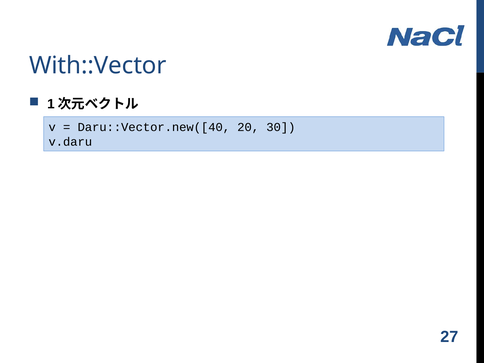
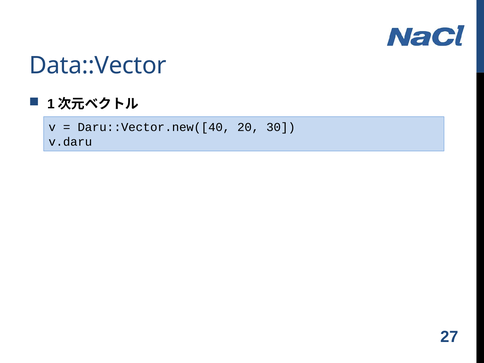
With::Vector: With::Vector -> Data::Vector
